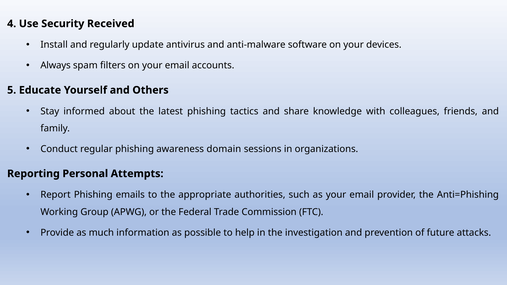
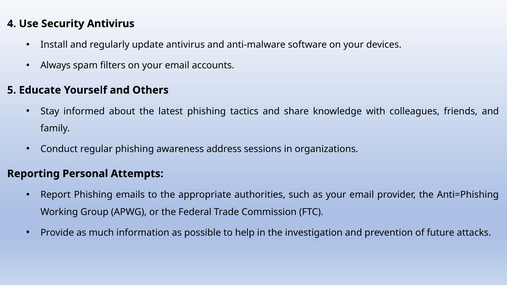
Security Received: Received -> Antivirus
domain: domain -> address
